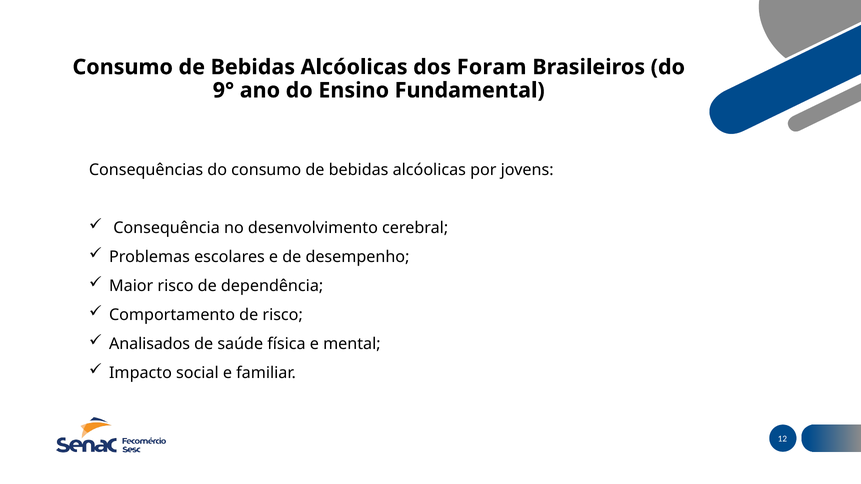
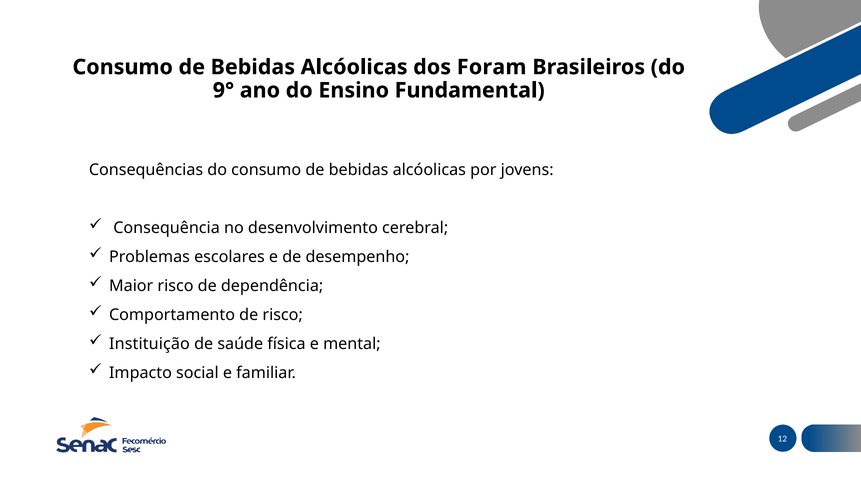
Analisados: Analisados -> Instituição
